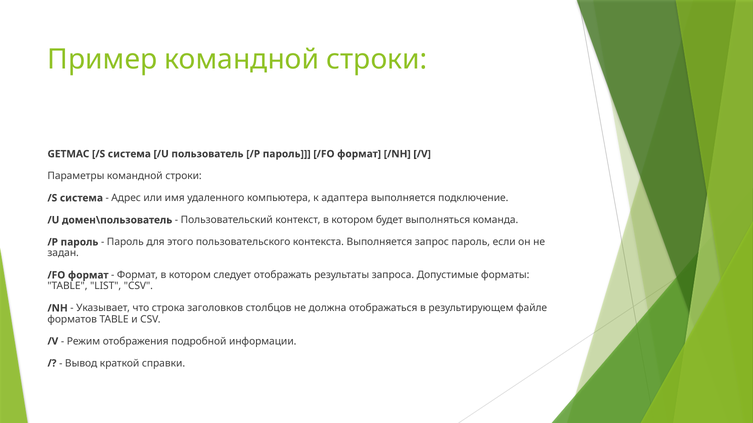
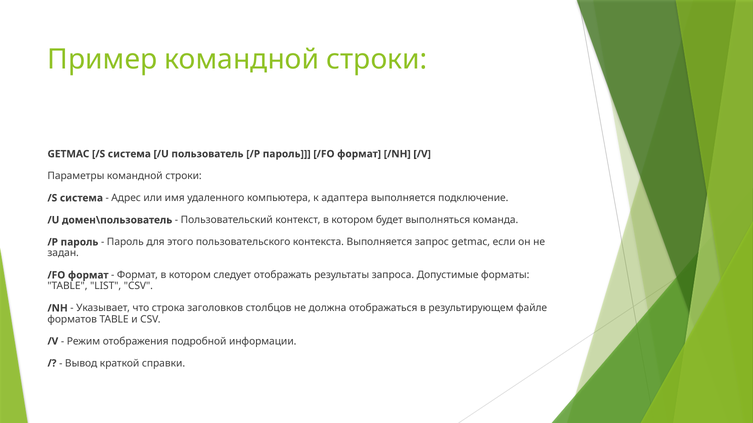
запрос пароль: пароль -> getmac
